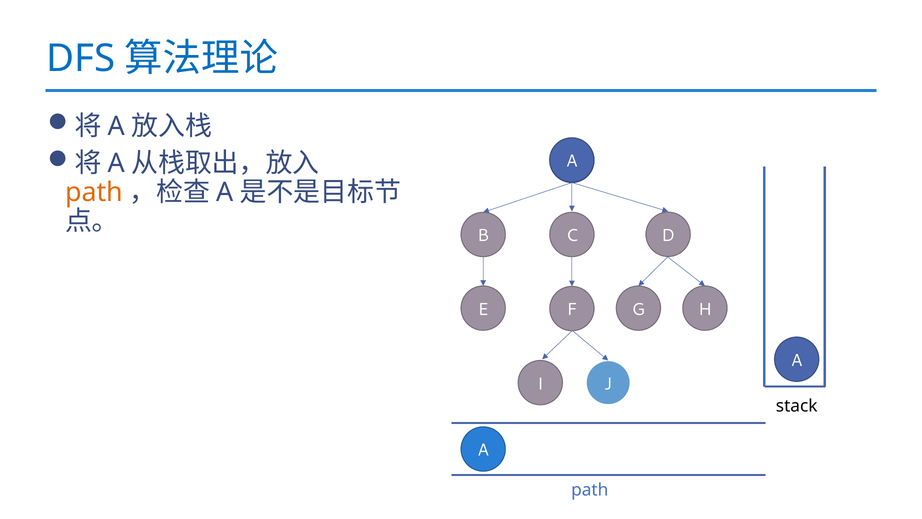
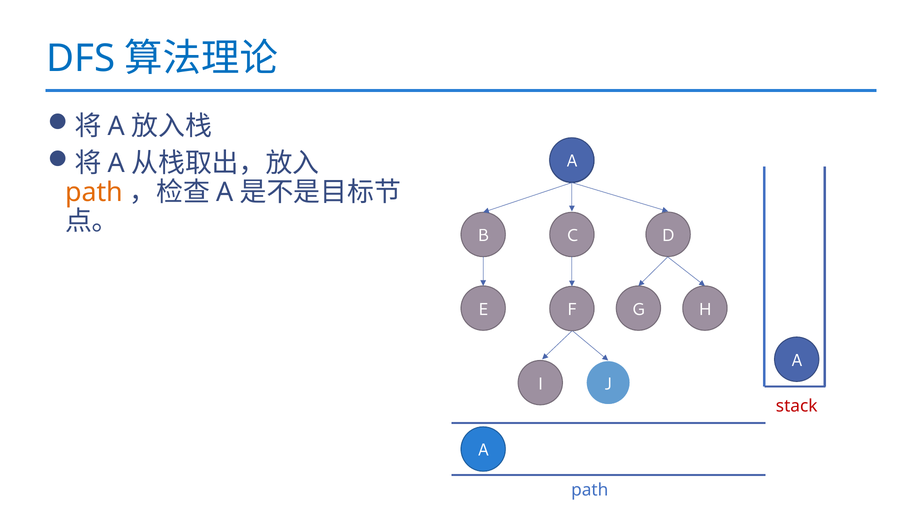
stack colour: black -> red
